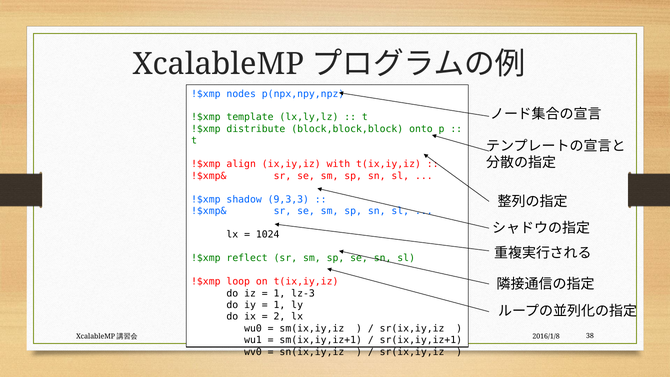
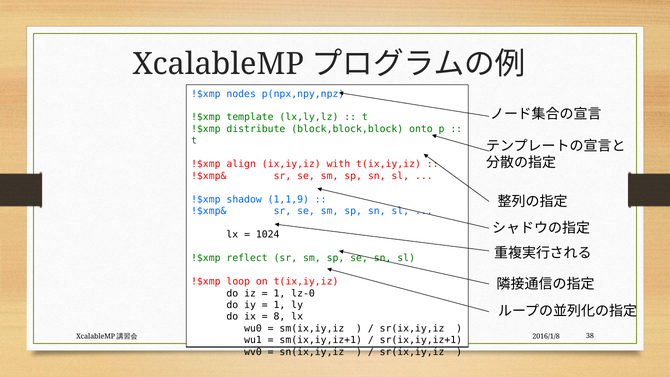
9,3,3: 9,3,3 -> 1,1,9
lz-3: lz-3 -> lz-0
2: 2 -> 8
